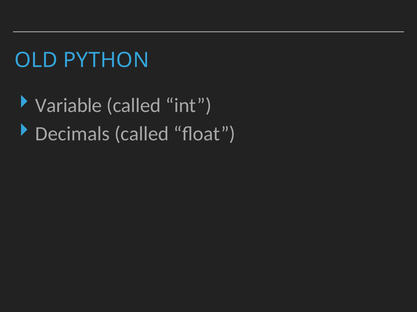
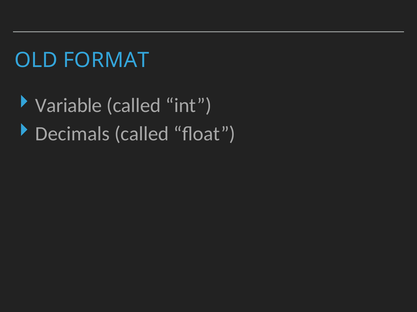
PYTHON: PYTHON -> FORMAT
